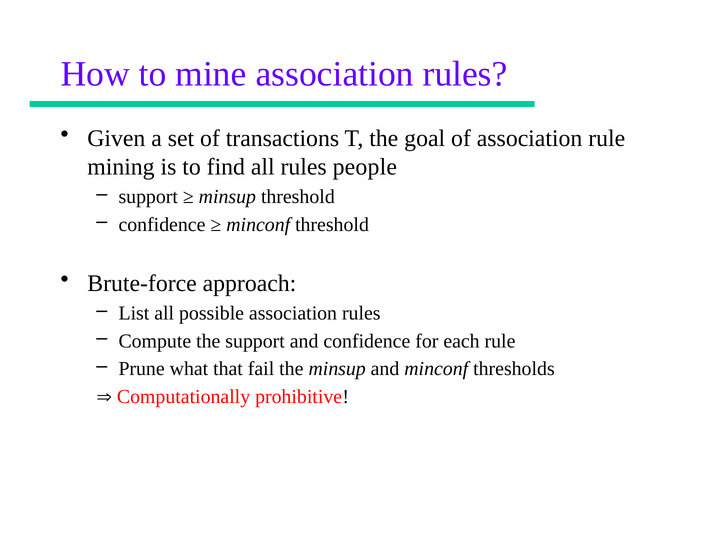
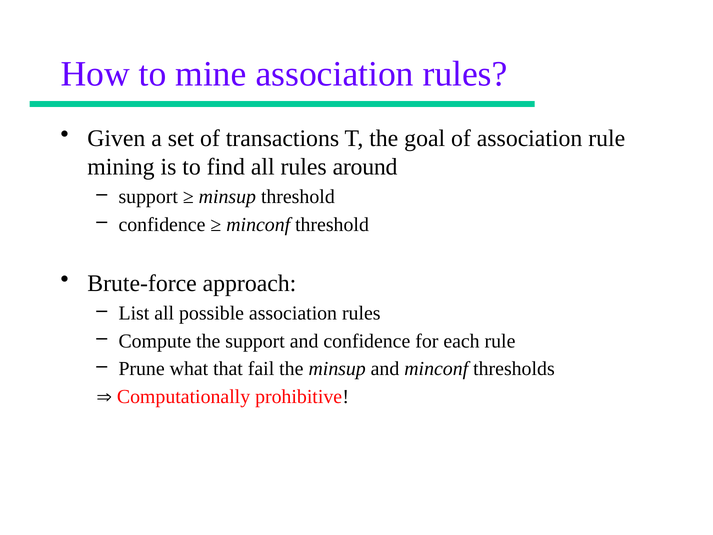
people: people -> around
